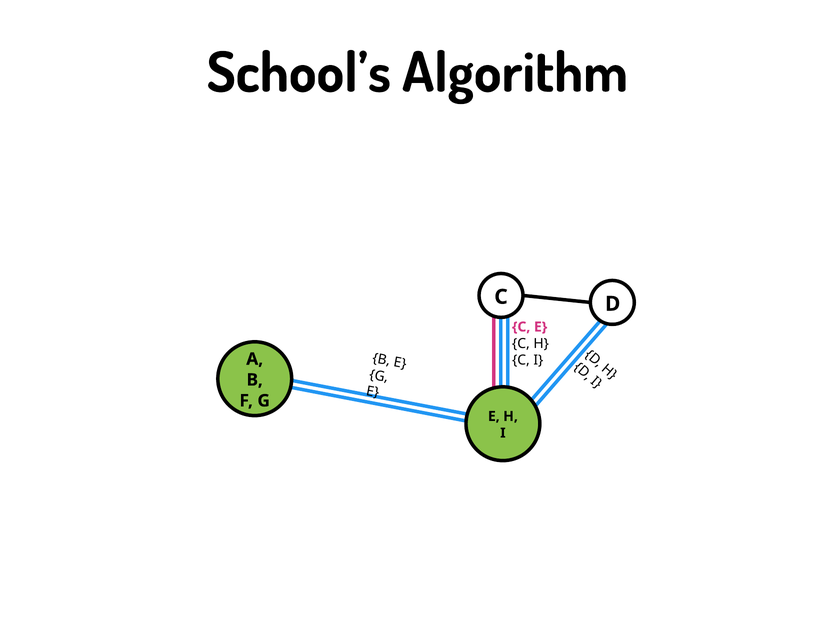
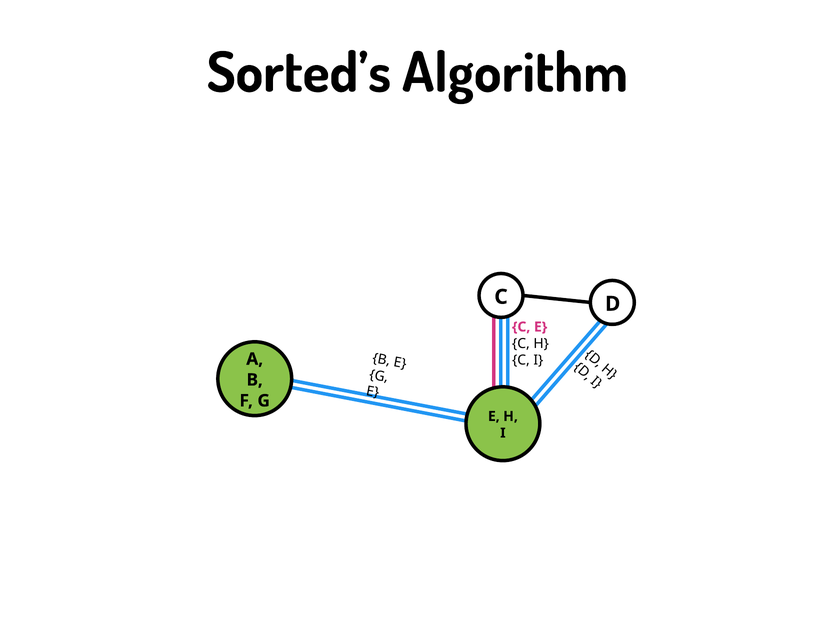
School’s: School’s -> Sorted’s
